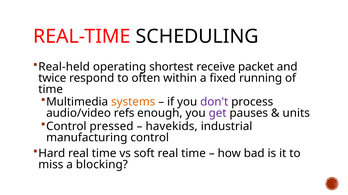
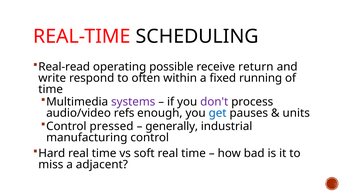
Real-held: Real-held -> Real-read
shortest: shortest -> possible
packet: packet -> return
twice: twice -> write
systems colour: orange -> purple
get colour: purple -> blue
havekids: havekids -> generally
blocking: blocking -> adjacent
